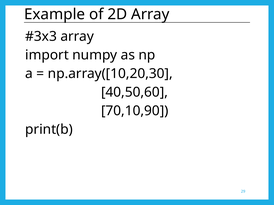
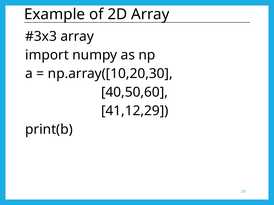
70,10,90: 70,10,90 -> 41,12,29
